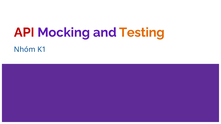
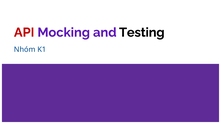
Testing colour: orange -> black
